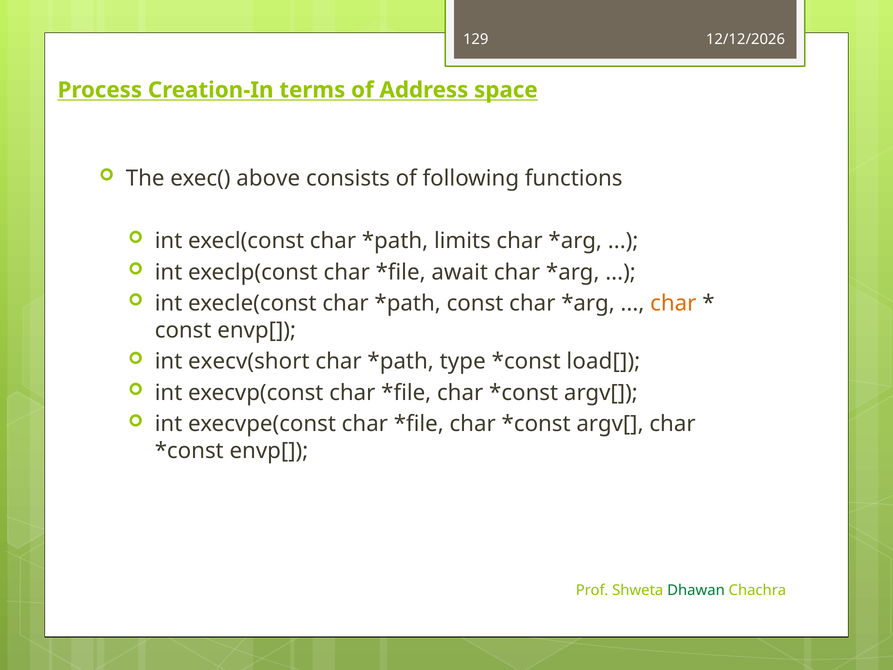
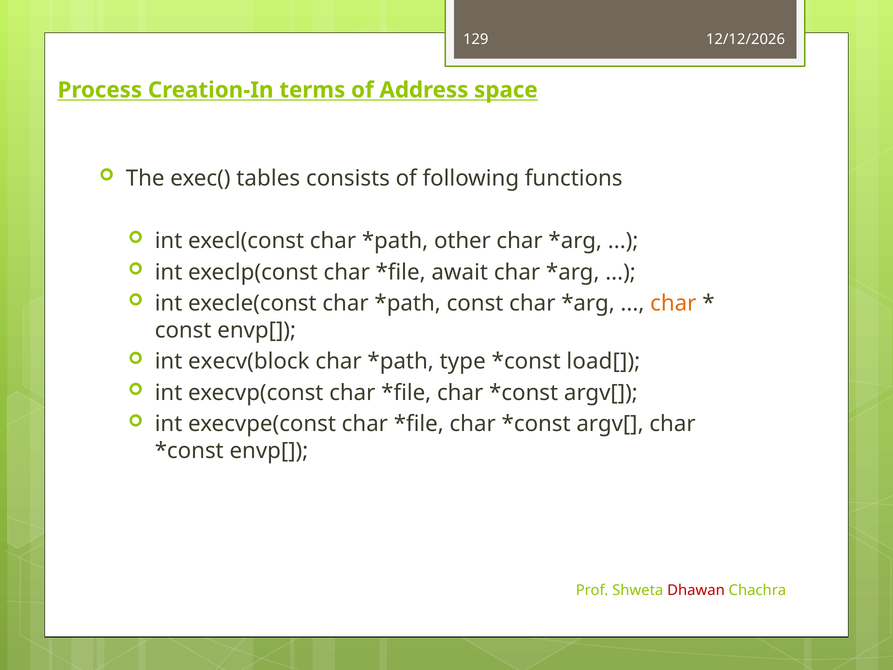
above: above -> tables
limits: limits -> other
execv(short: execv(short -> execv(block
Dhawan colour: green -> red
